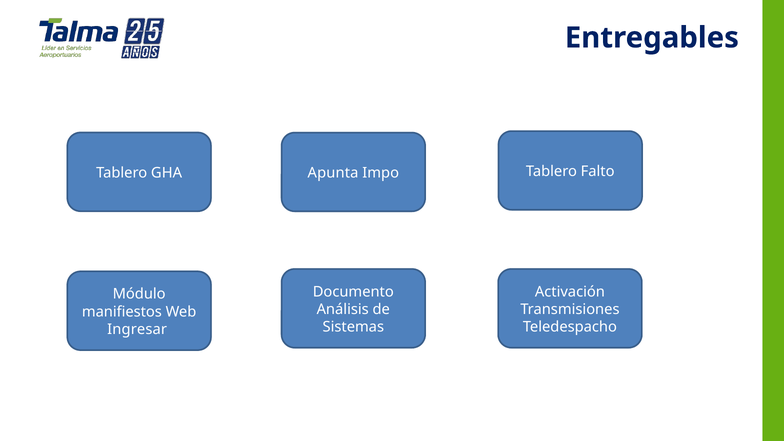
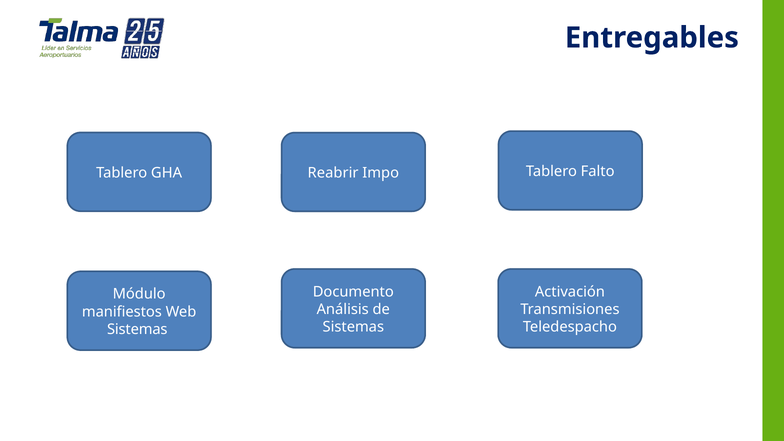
Apunta: Apunta -> Reabrir
Ingresar at (137, 329): Ingresar -> Sistemas
